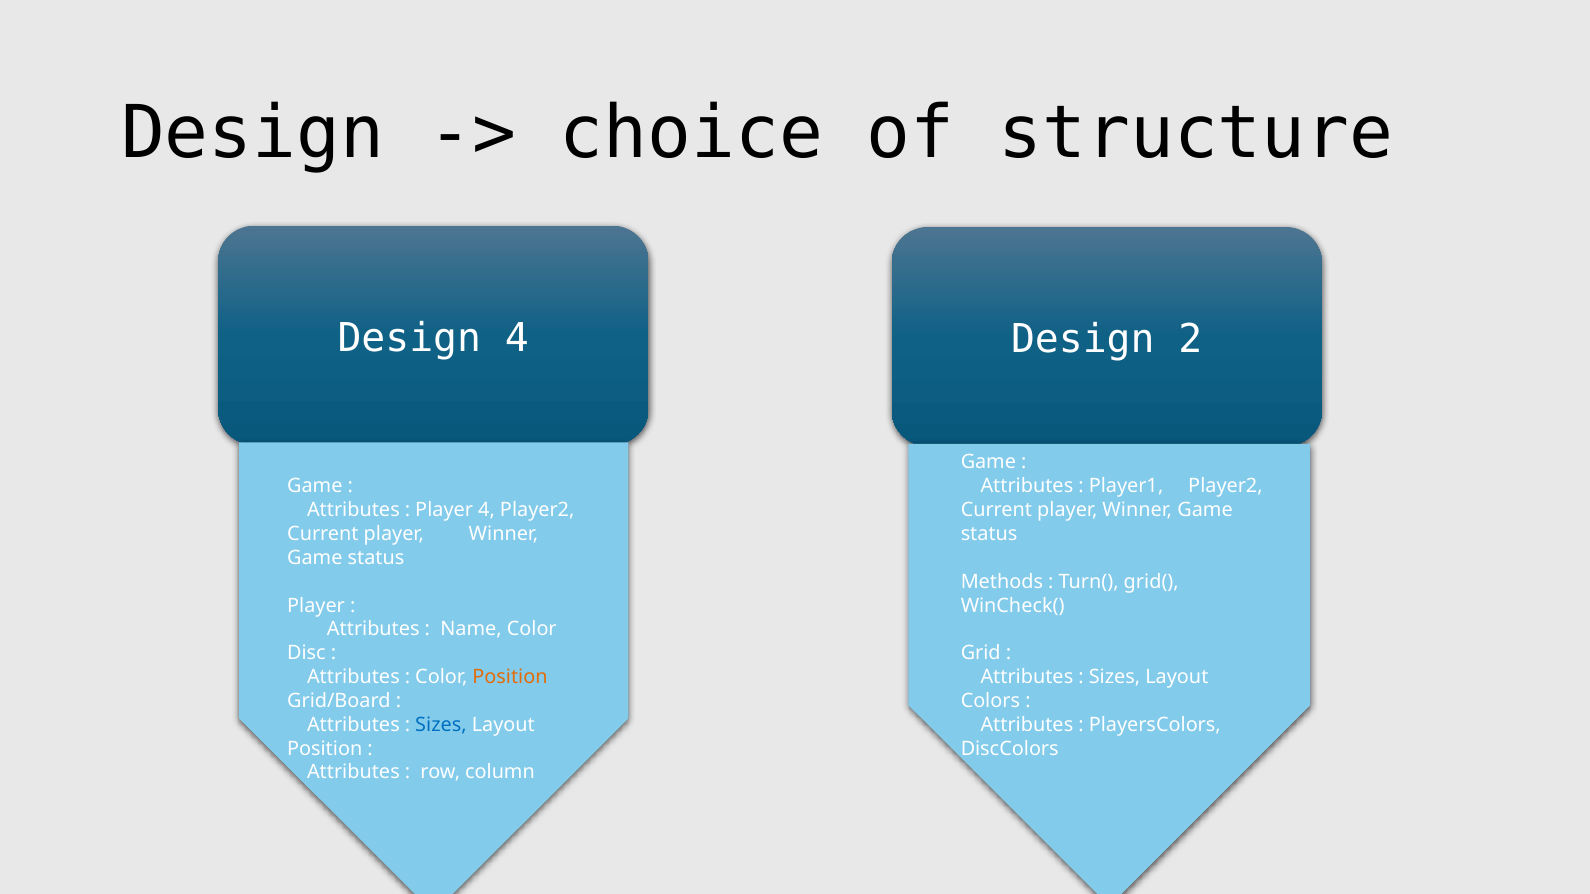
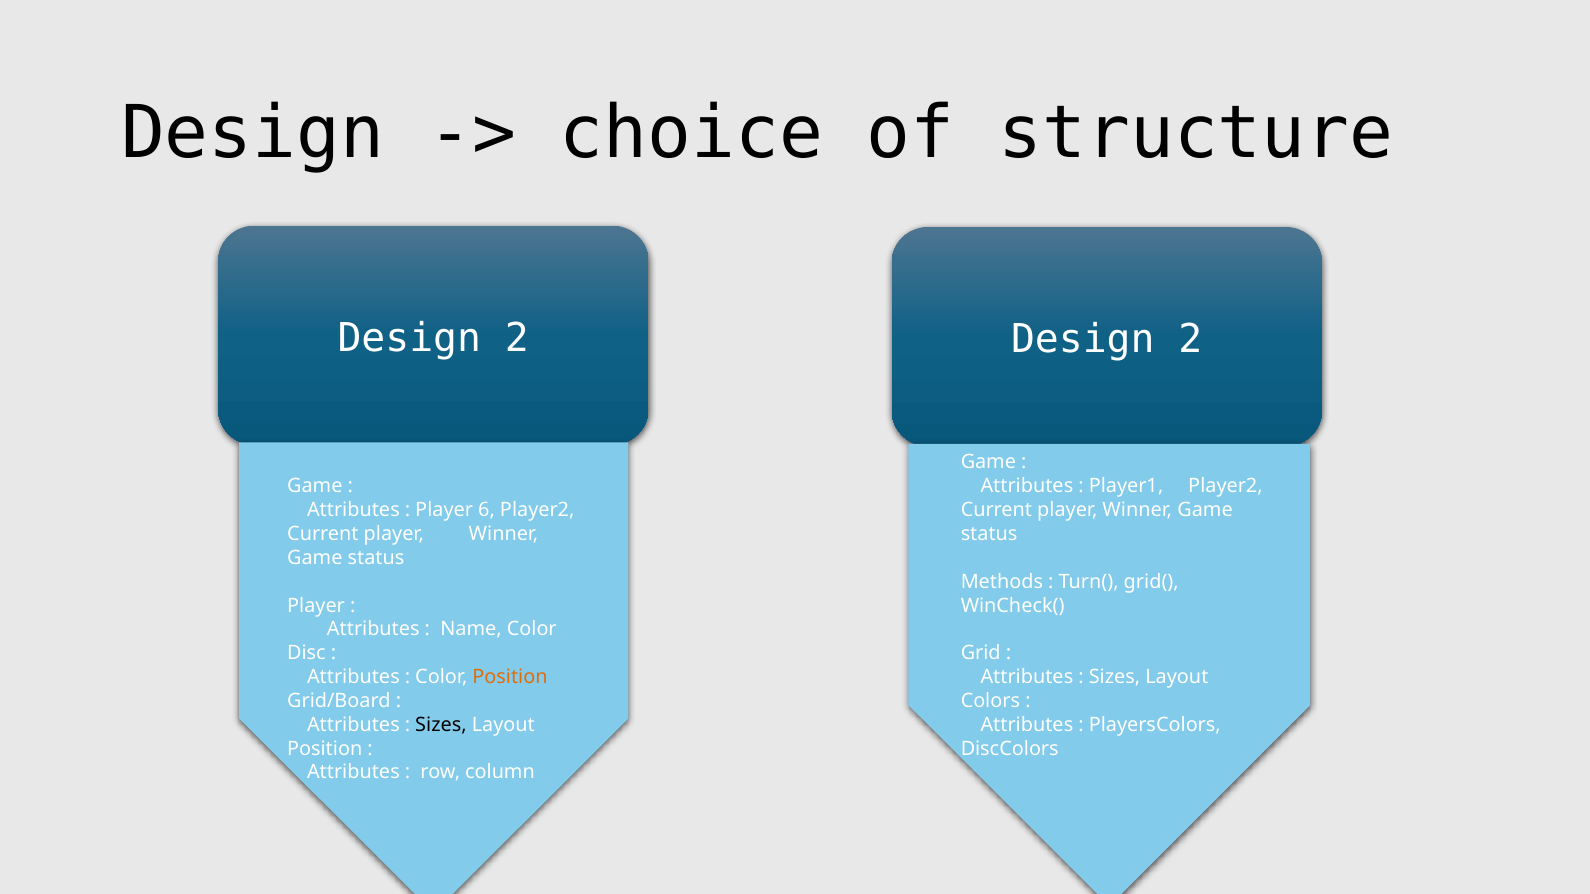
4 at (517, 338): 4 -> 2
Player 4: 4 -> 6
Sizes at (441, 725) colour: blue -> black
